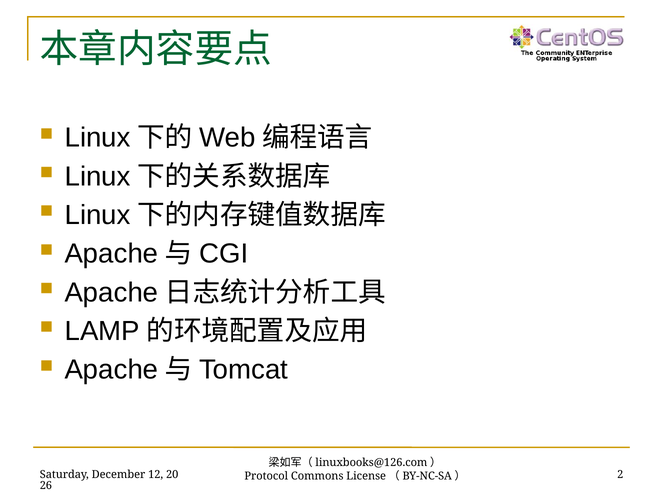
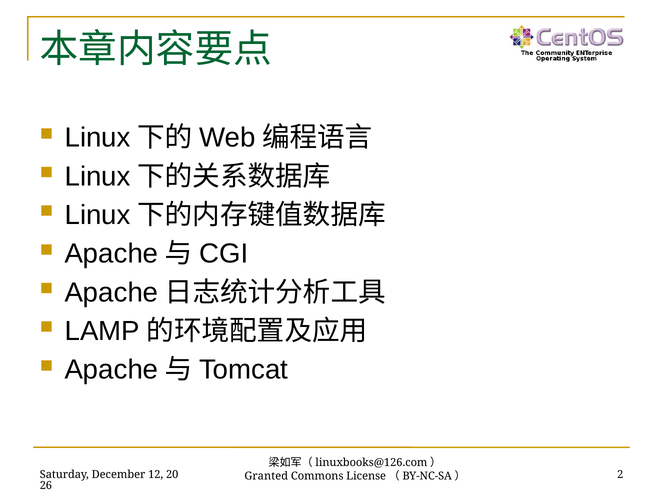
Protocol: Protocol -> Granted
